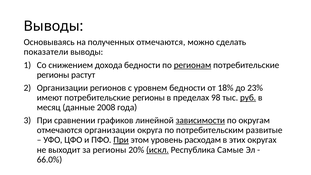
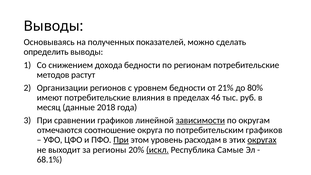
полученных отмечаются: отмечаются -> показателей
показатели: показатели -> определить
регионам underline: present -> none
регионы at (53, 75): регионы -> методов
18%: 18% -> 21%
23%: 23% -> 80%
имеют потребительские регионы: регионы -> влияния
98: 98 -> 46
руб underline: present -> none
2008: 2008 -> 2018
отмечаются организации: организации -> соотношение
потребительским развитые: развитые -> графиков
округах underline: none -> present
66.0%: 66.0% -> 68.1%
